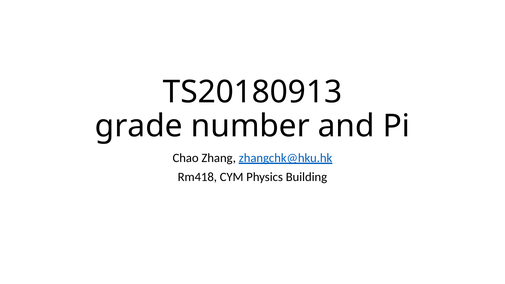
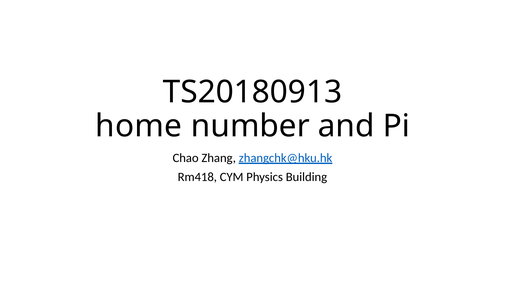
grade: grade -> home
